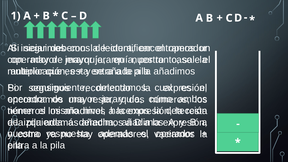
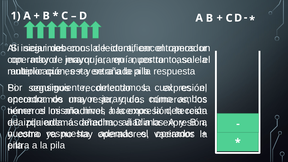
añadimos at (174, 71): añadimos -> respuesta
